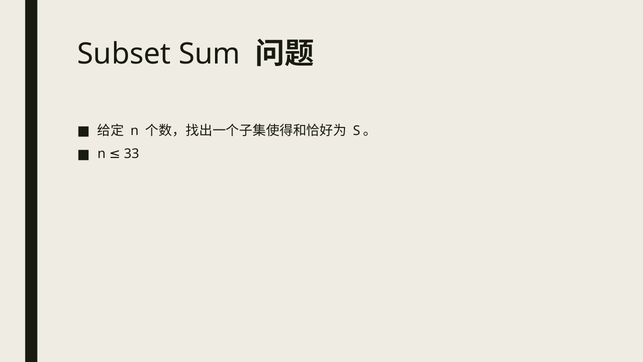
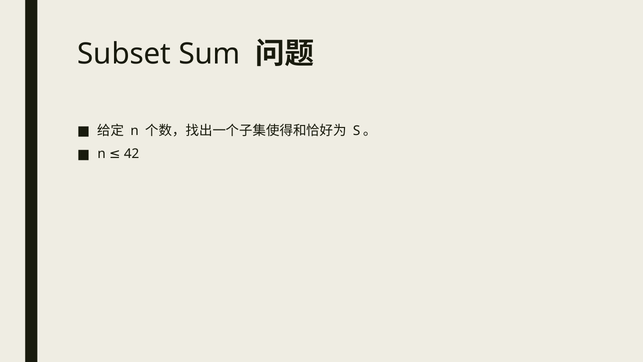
33: 33 -> 42
